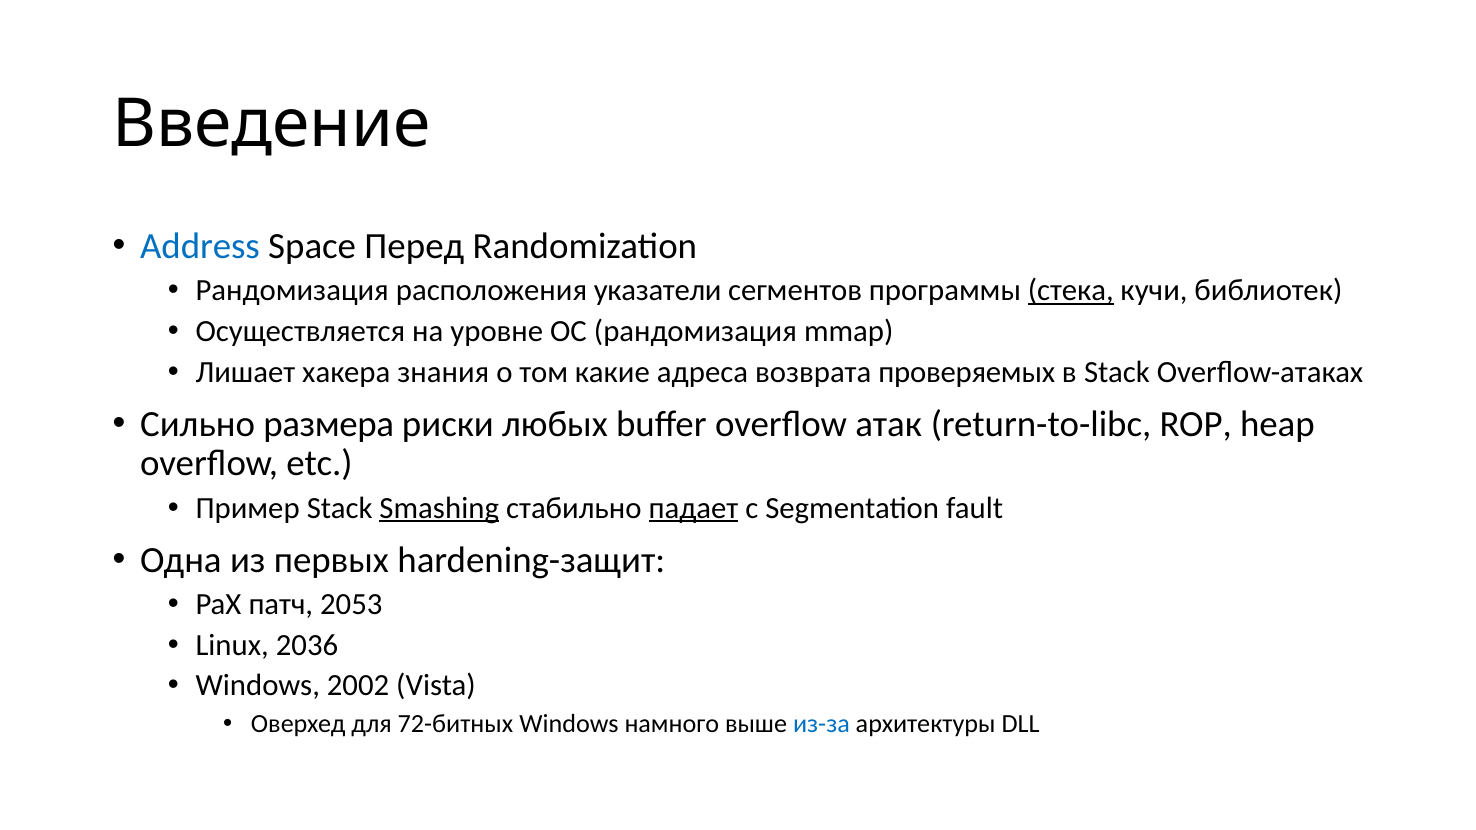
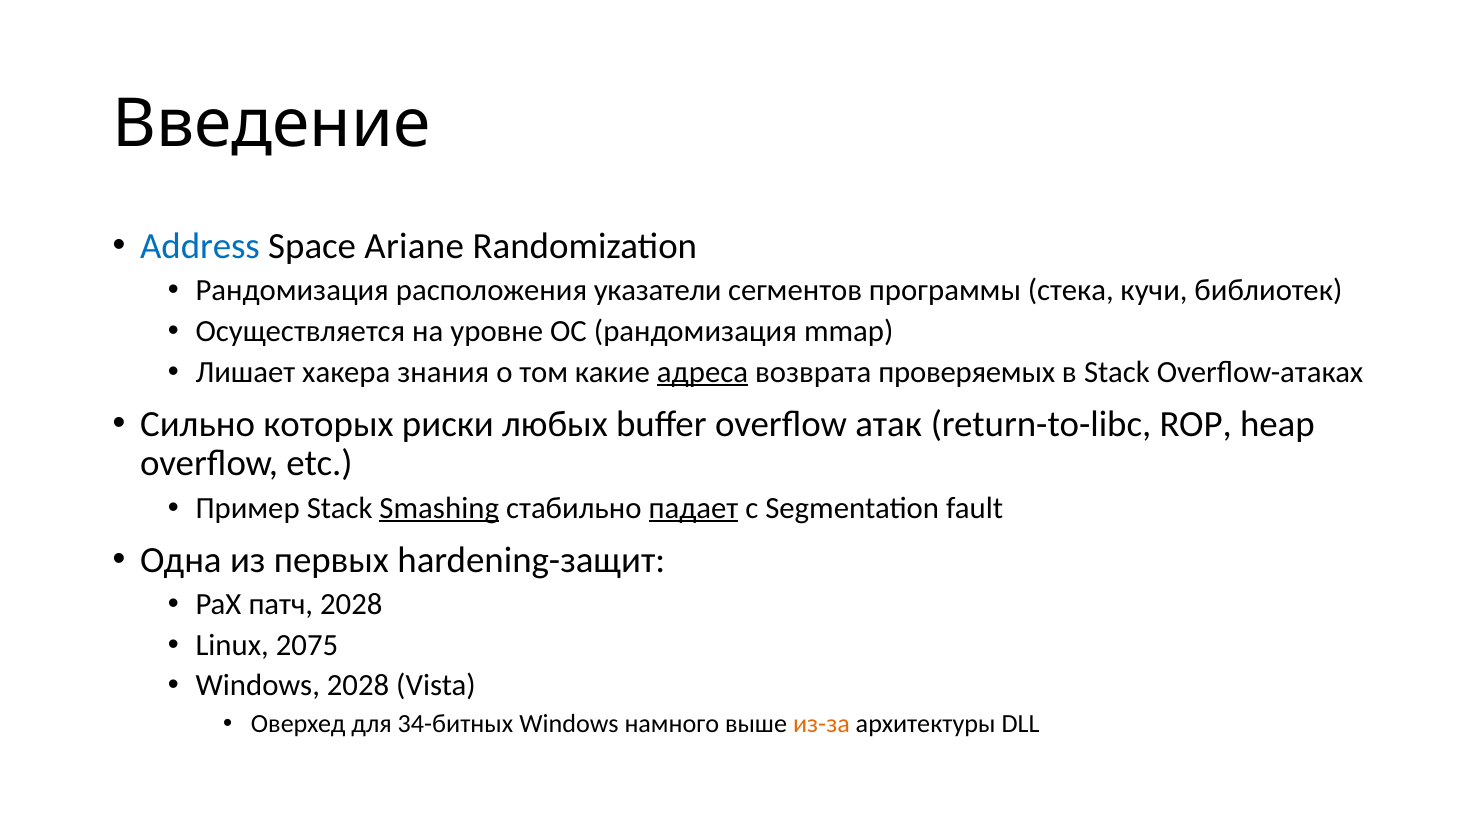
Перед: Перед -> Ariane
стека underline: present -> none
адреса underline: none -> present
размера: размера -> которых
патч 2053: 2053 -> 2028
2036: 2036 -> 2075
Windows 2002: 2002 -> 2028
72-битных: 72-битных -> 34-битных
из-за colour: blue -> orange
